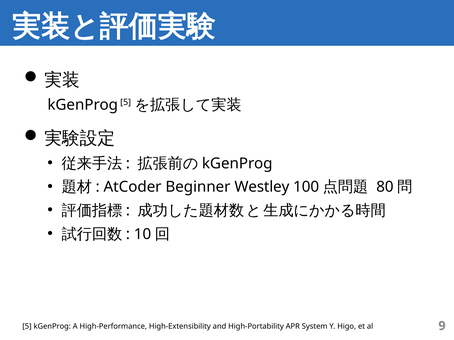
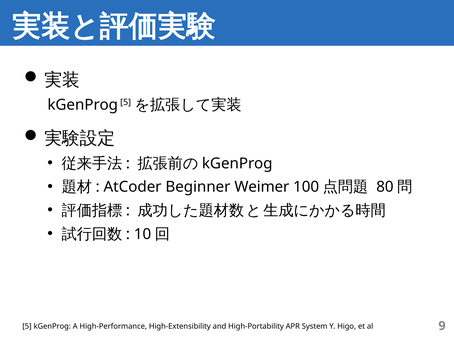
Westley: Westley -> Weimer
